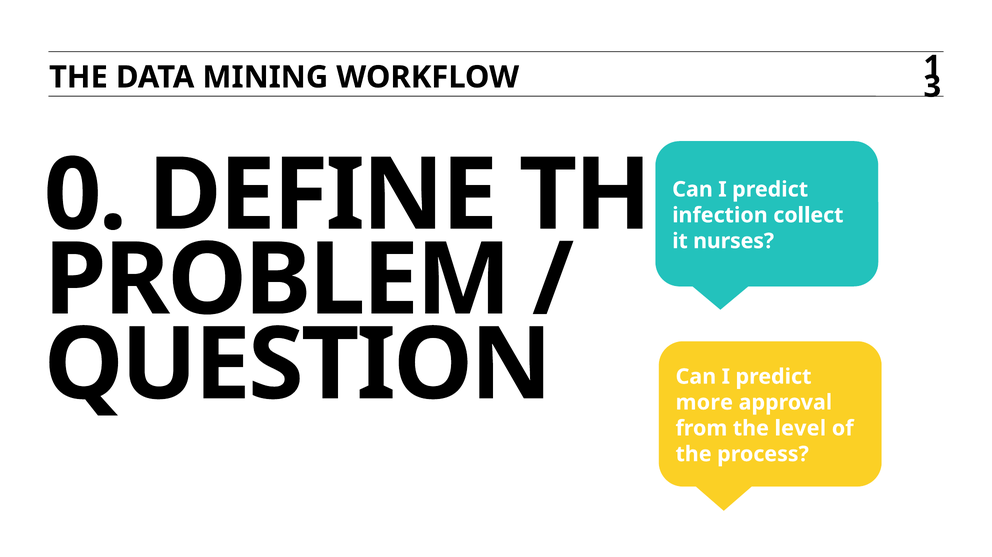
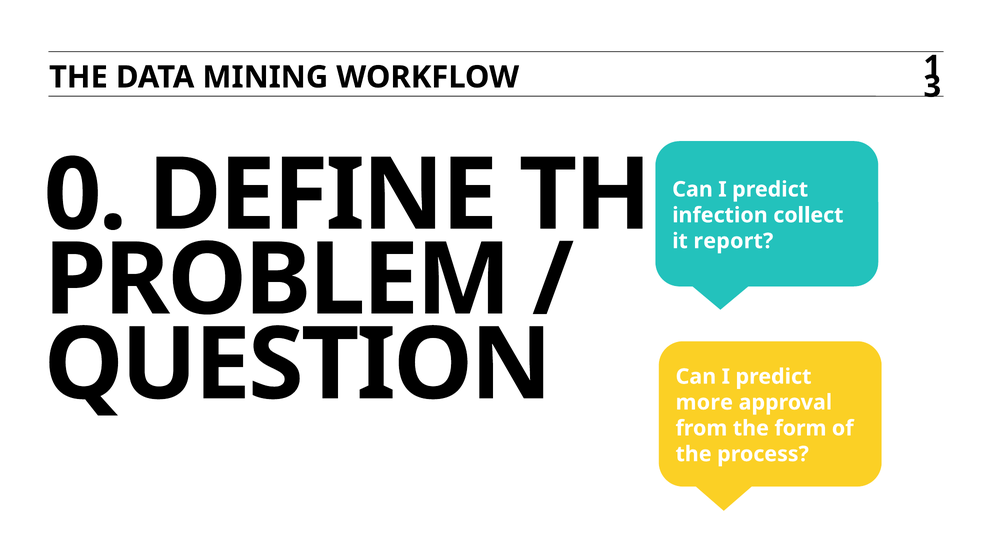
nurses: nurses -> report
level: level -> form
